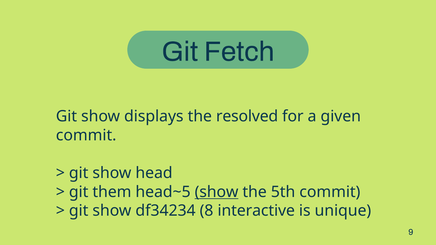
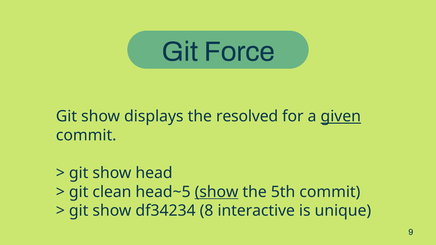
Fetch: Fetch -> Force
given underline: none -> present
them: them -> clean
